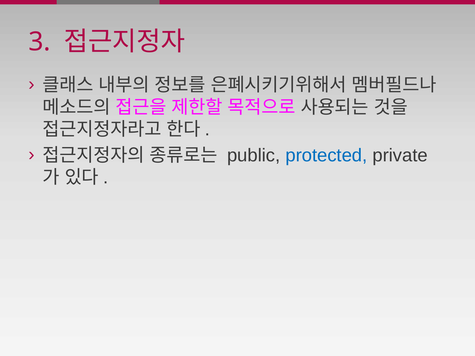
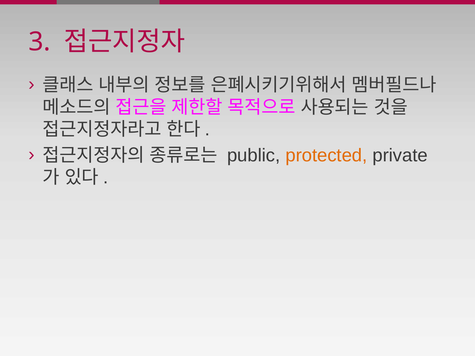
protected colour: blue -> orange
